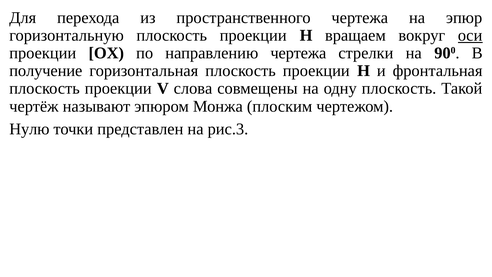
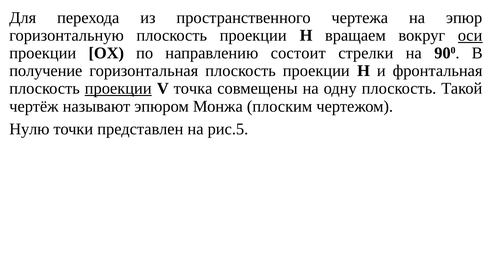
направлению чертежа: чертежа -> состоит
проекции at (118, 88) underline: none -> present
слова: слова -> точка
рис.3: рис.3 -> рис.5
